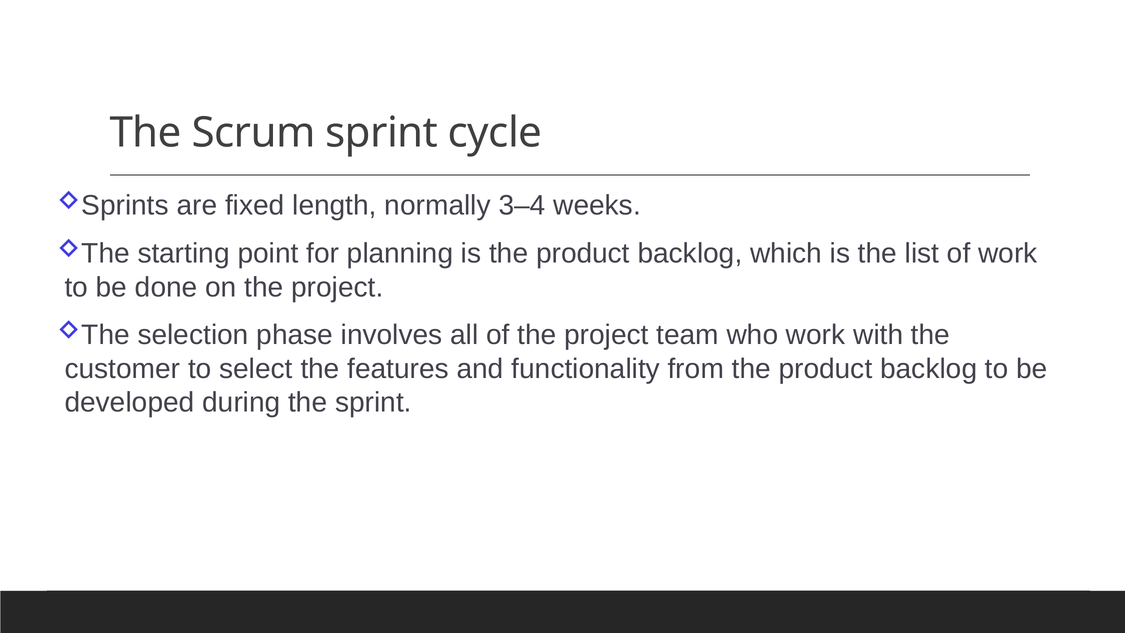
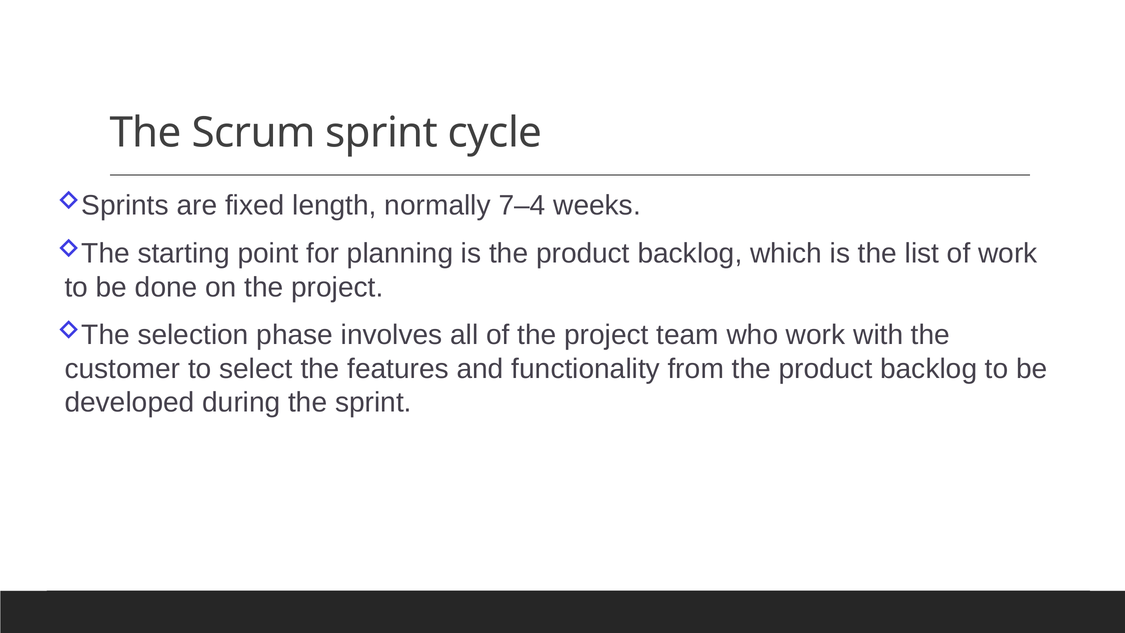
3–4: 3–4 -> 7–4
